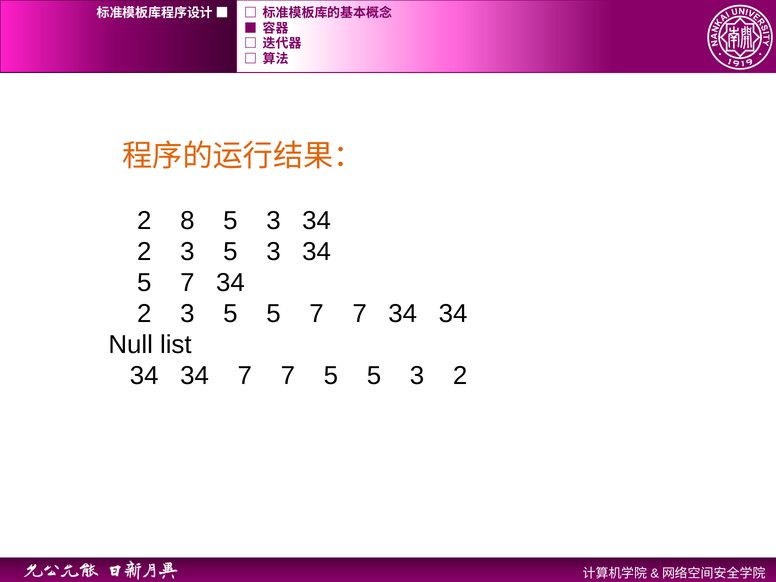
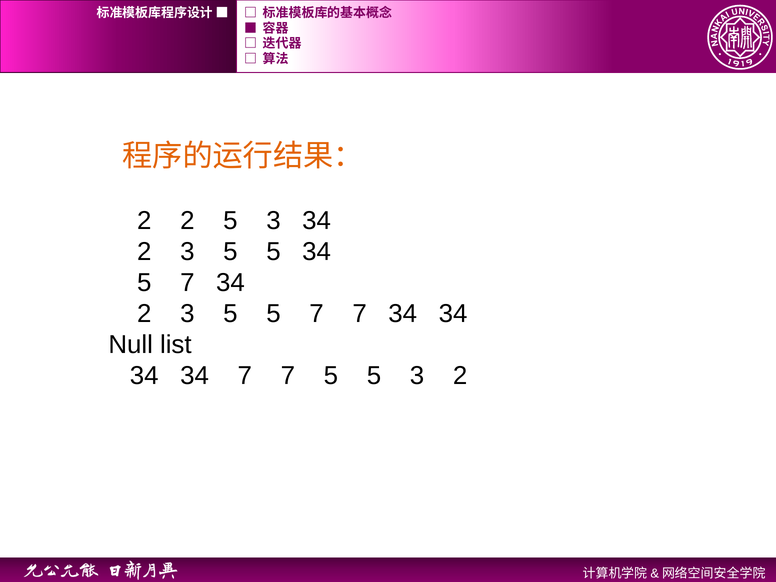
2 8: 8 -> 2
3 at (273, 252): 3 -> 5
